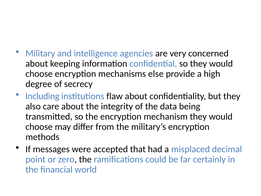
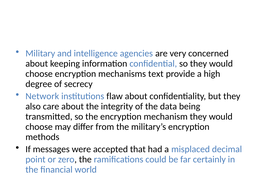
else: else -> text
Including: Including -> Network
